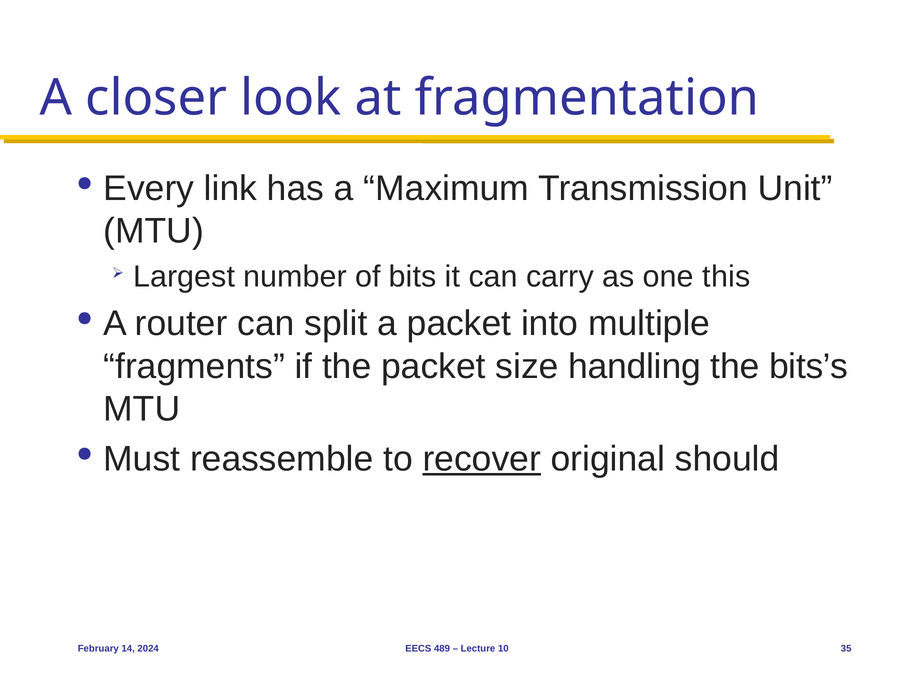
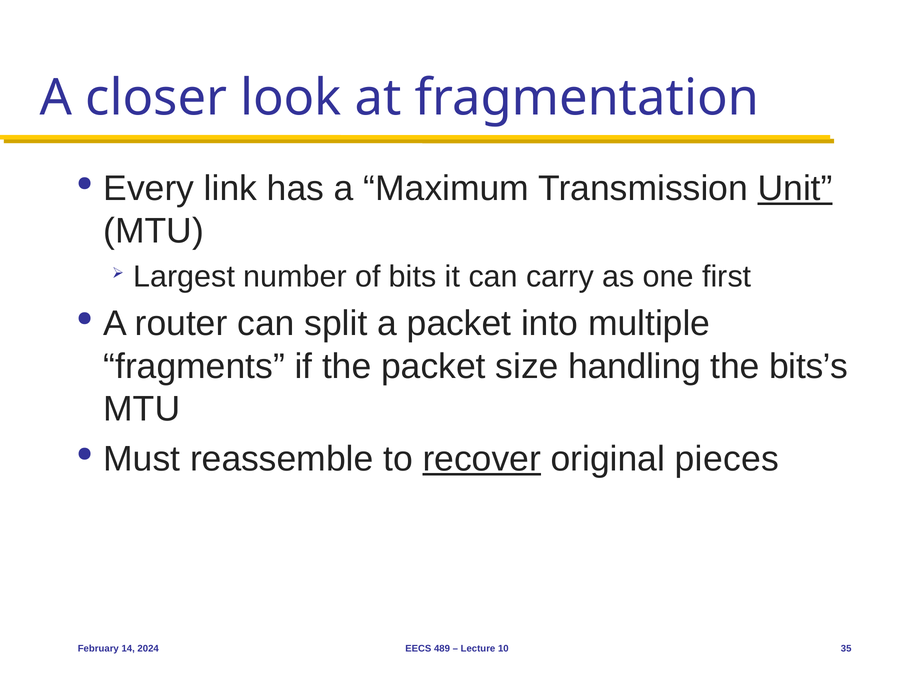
Unit underline: none -> present
this: this -> first
should: should -> pieces
